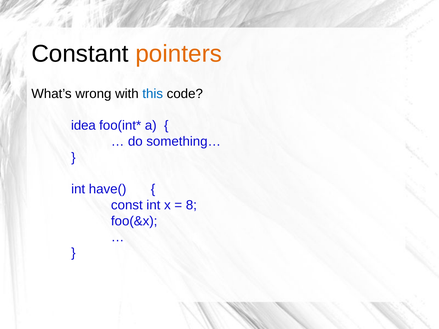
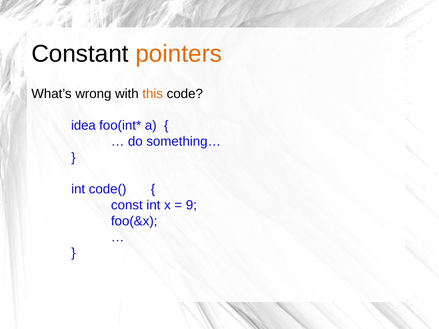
this colour: blue -> orange
have(: have( -> code(
8: 8 -> 9
